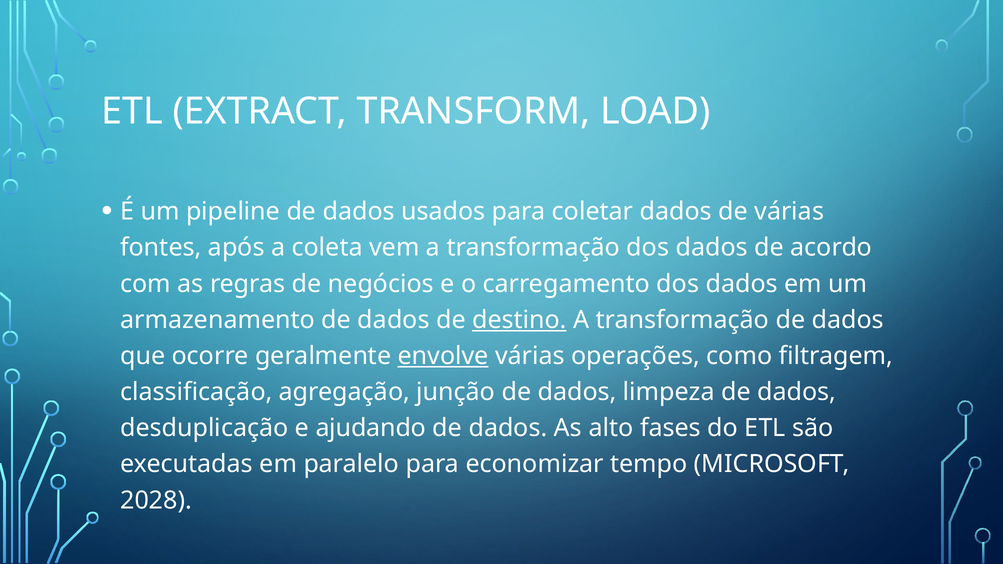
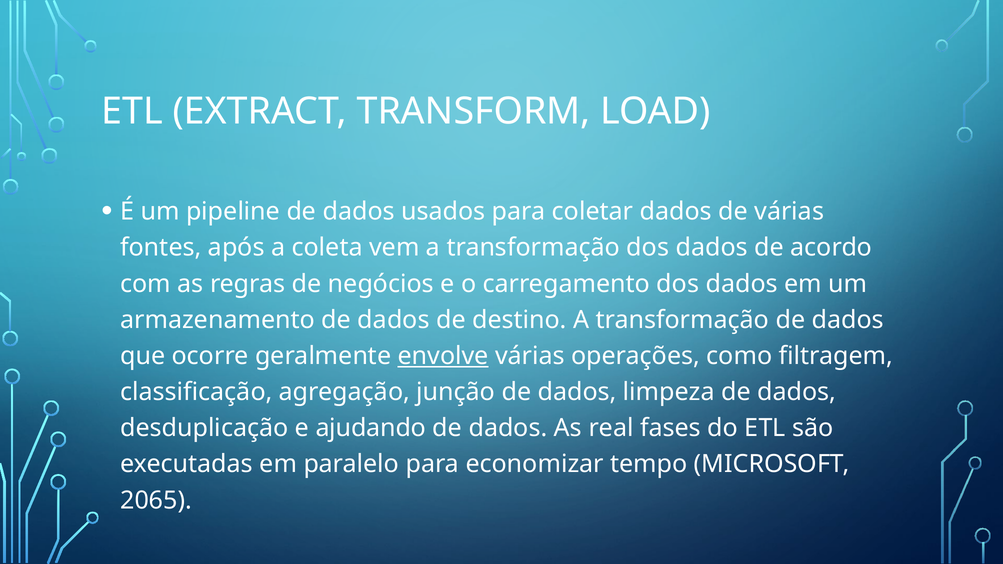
destino underline: present -> none
alto: alto -> real
2028: 2028 -> 2065
